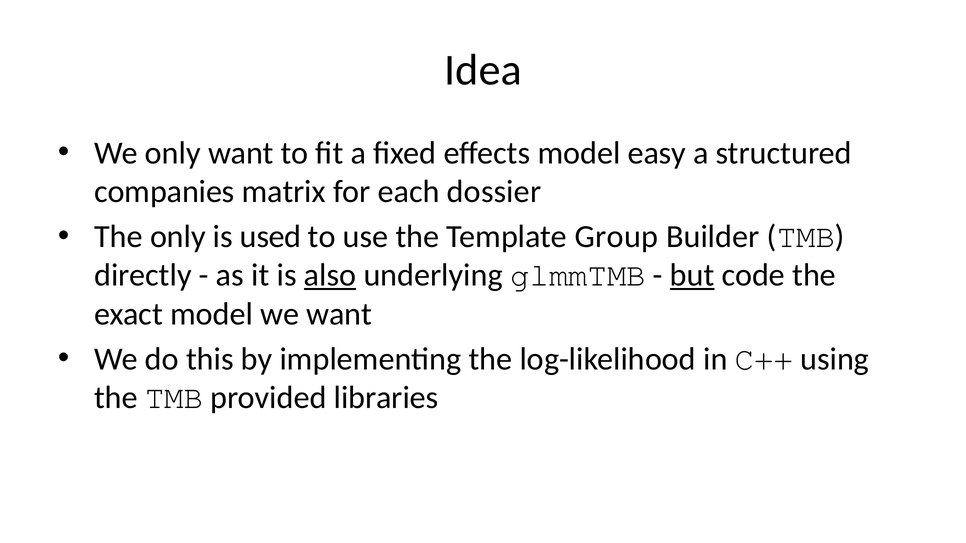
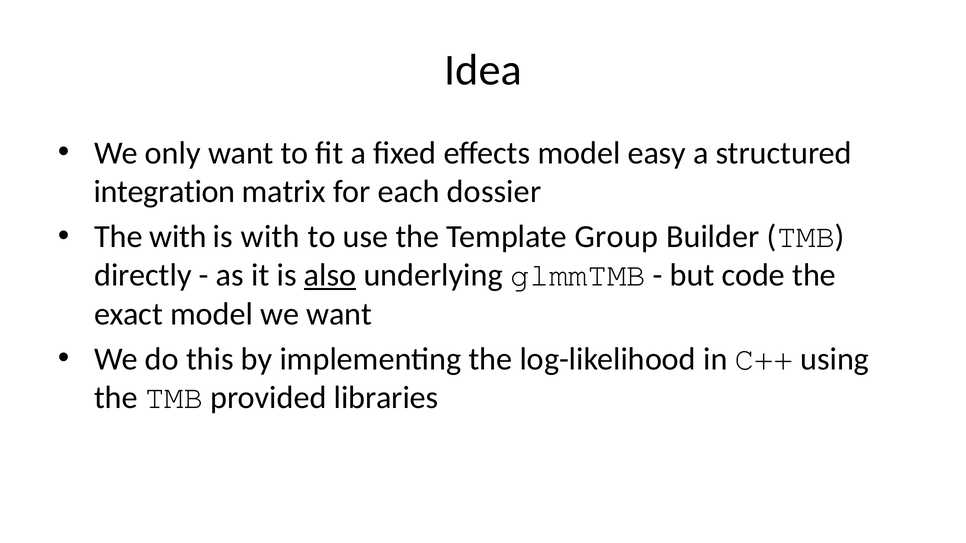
companies: companies -> integration
The only: only -> with
is used: used -> with
but underline: present -> none
